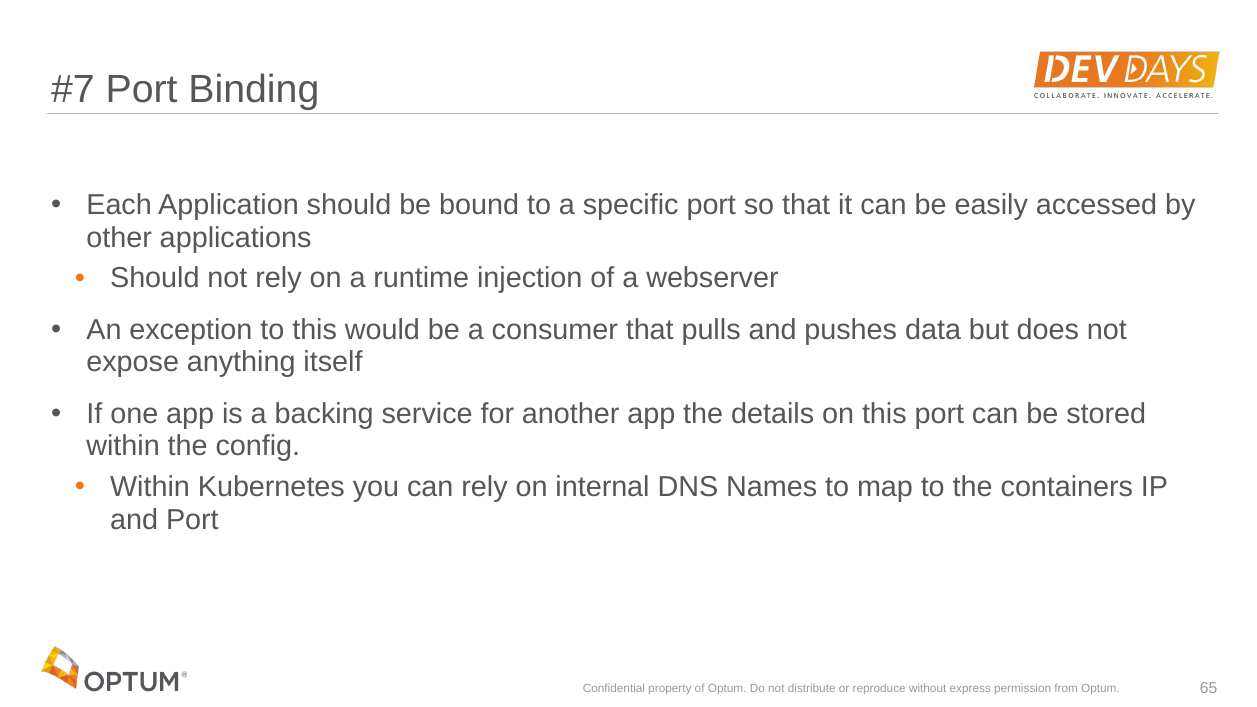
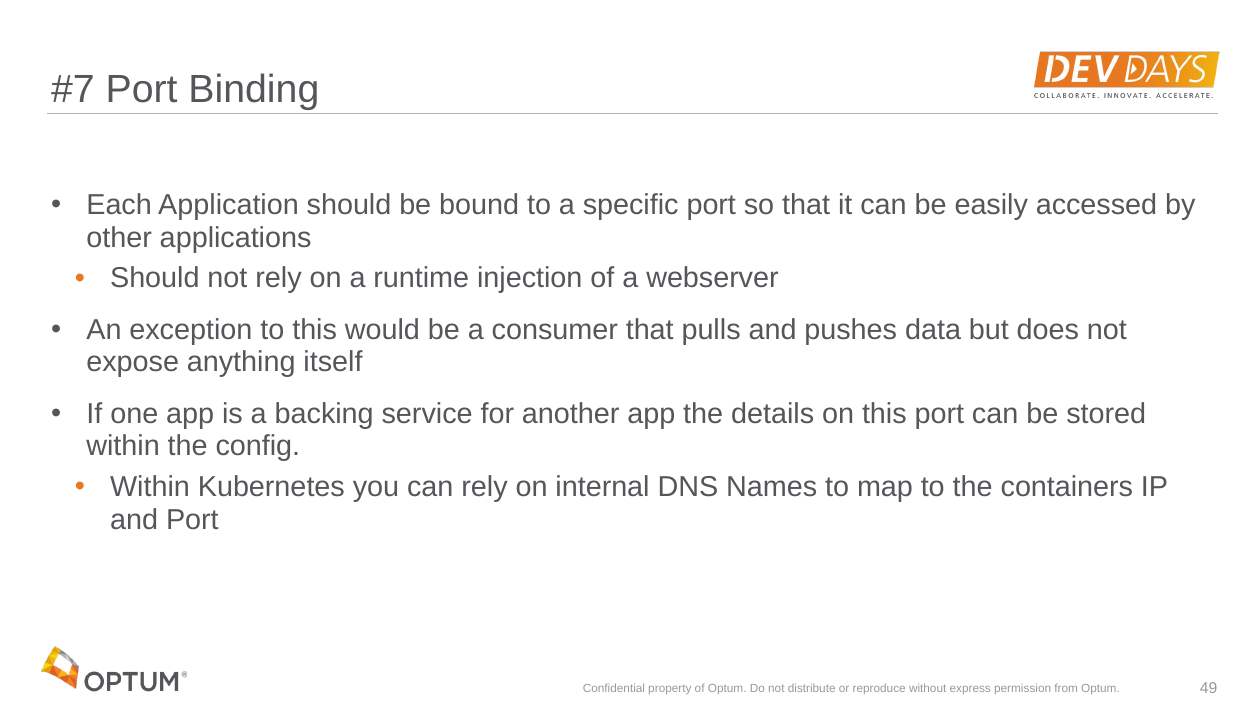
65: 65 -> 49
